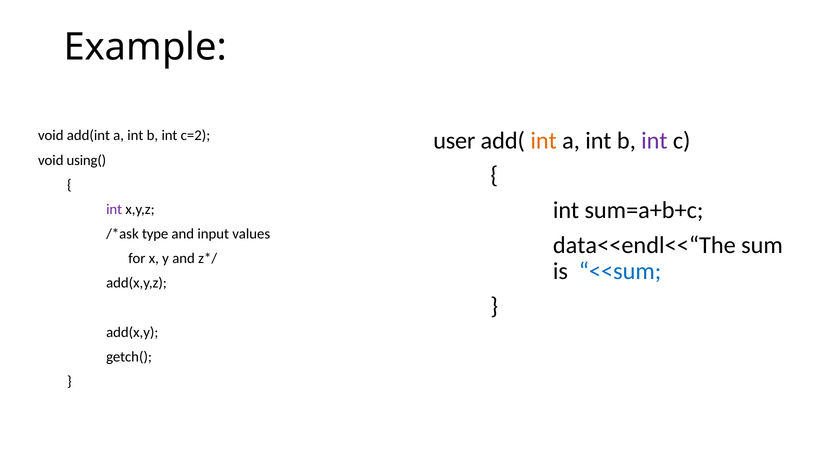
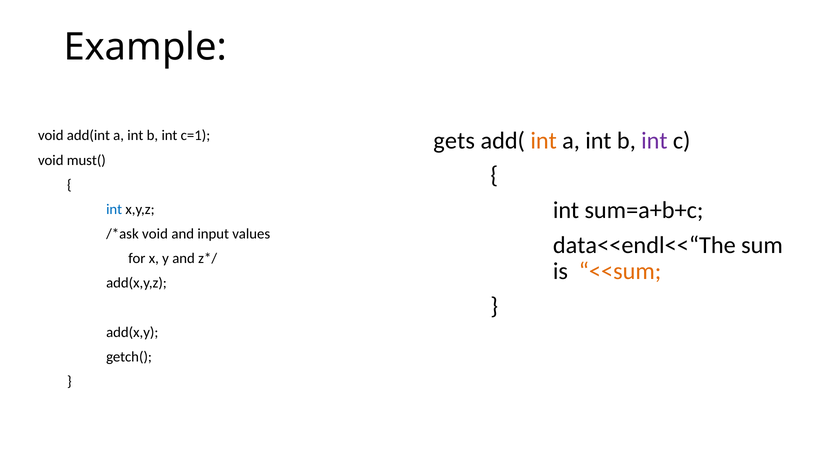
c=2: c=2 -> c=1
user: user -> gets
using(: using( -> must(
int at (114, 210) colour: purple -> blue
type at (155, 234): type -> void
<<sum colour: blue -> orange
